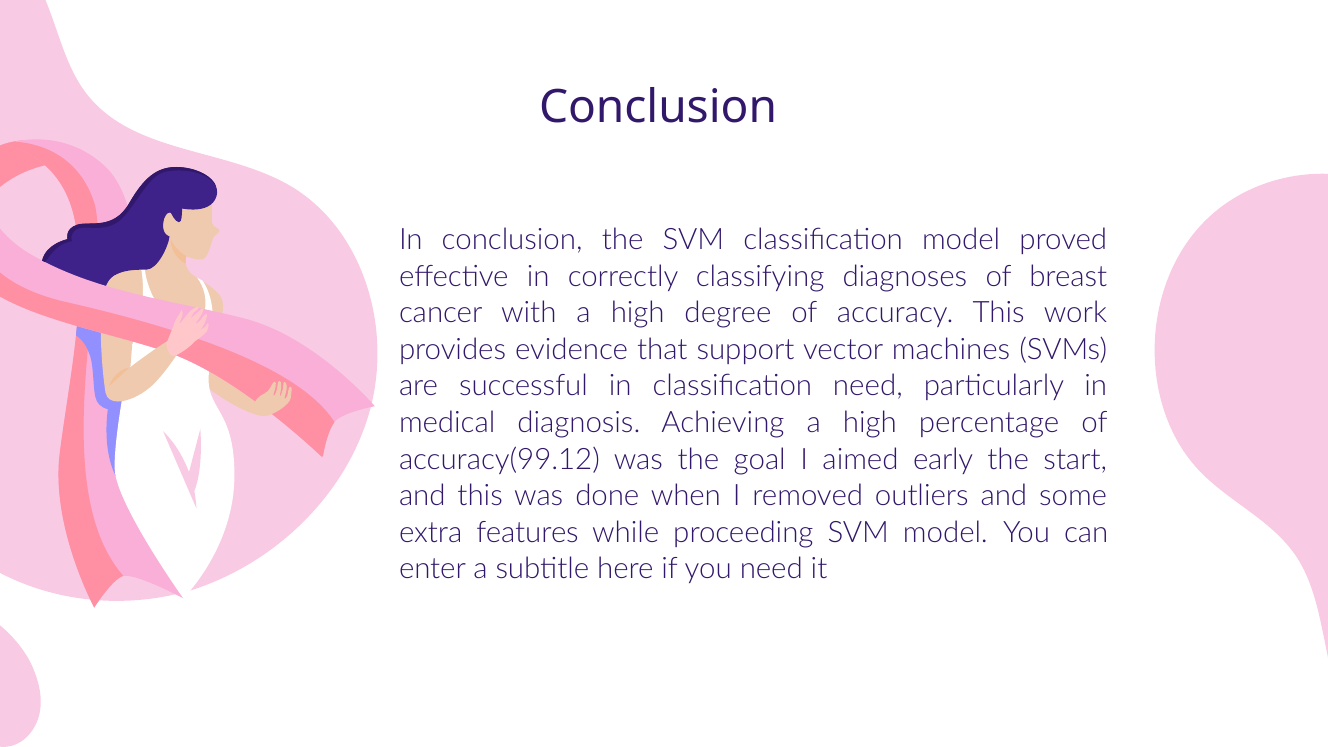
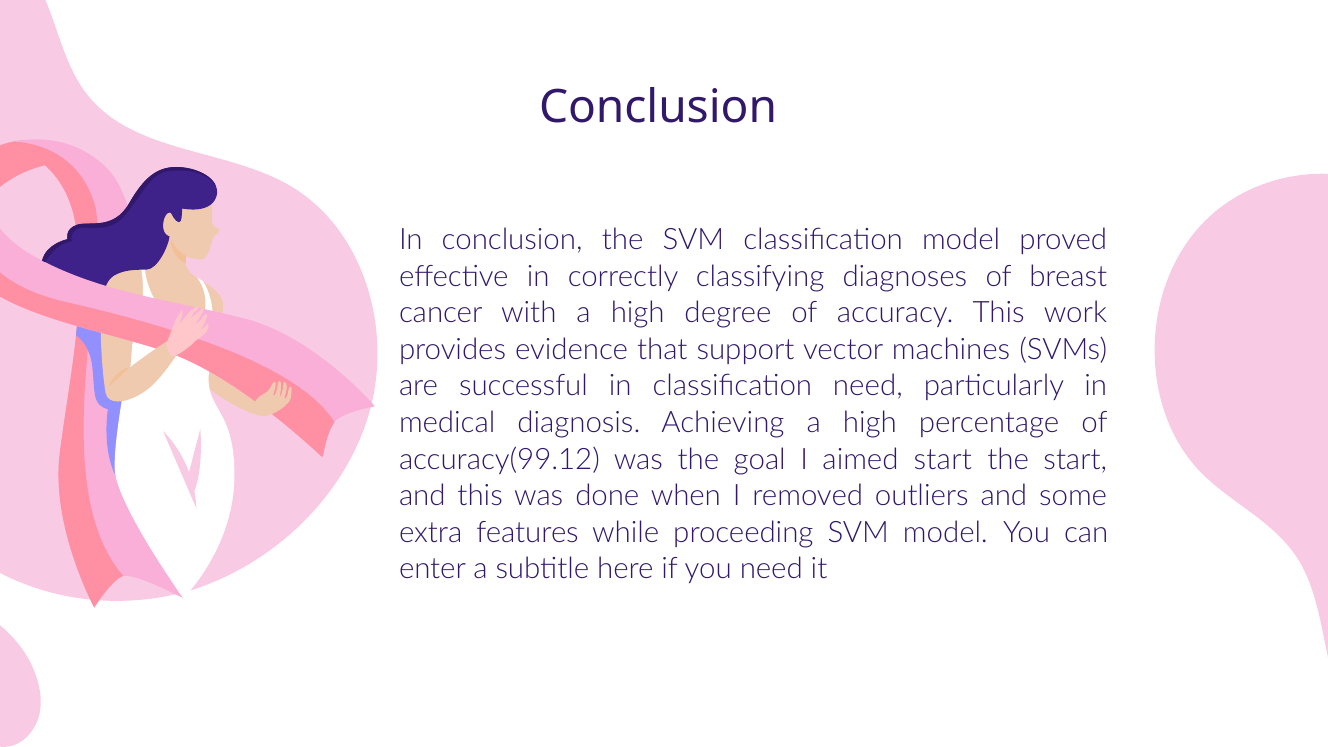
aimed early: early -> start
